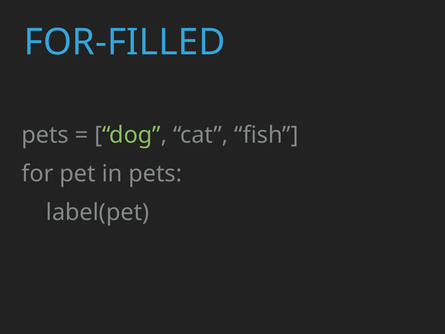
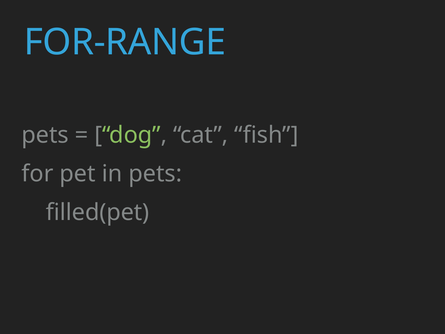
FOR-FILLED: FOR-FILLED -> FOR-RANGE
label(pet: label(pet -> filled(pet
